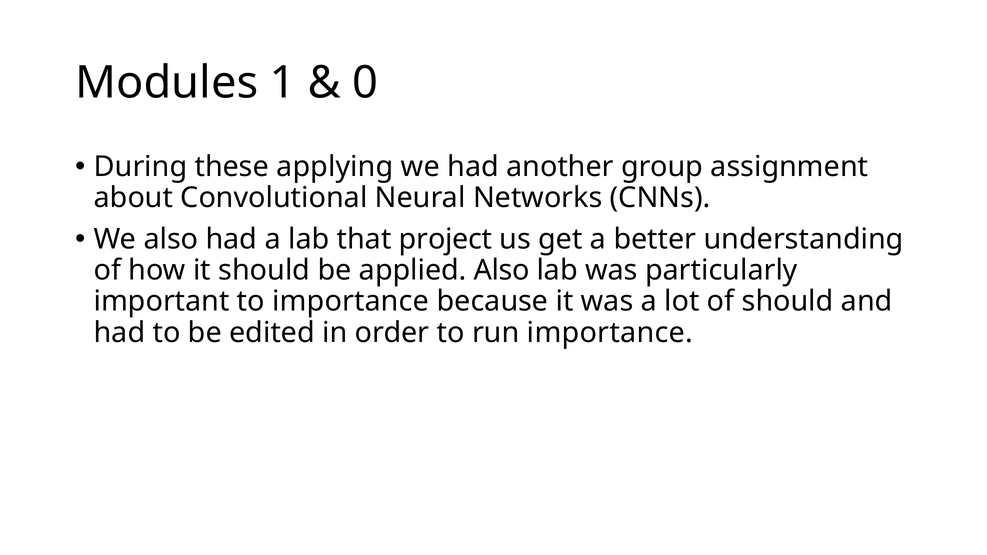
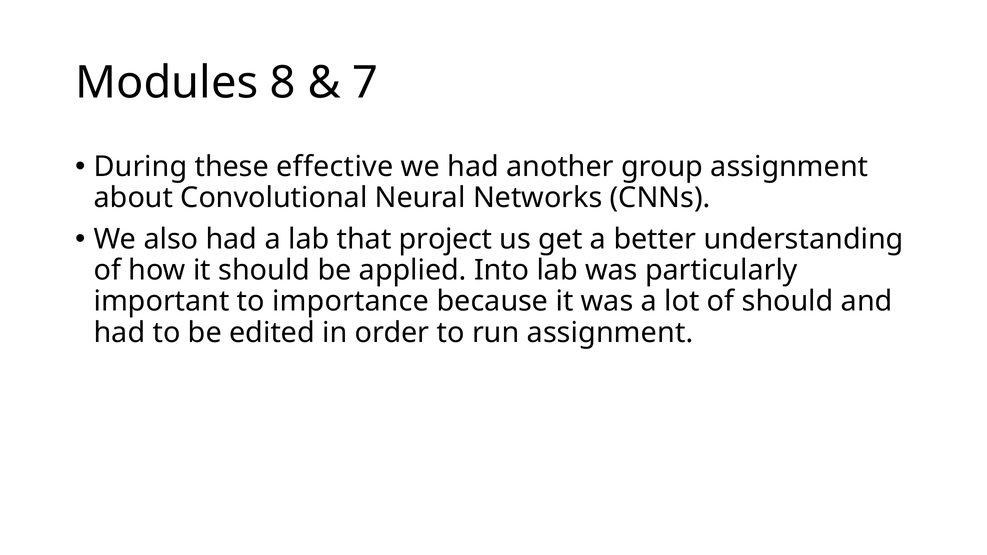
1: 1 -> 8
0: 0 -> 7
applying: applying -> effective
applied Also: Also -> Into
run importance: importance -> assignment
